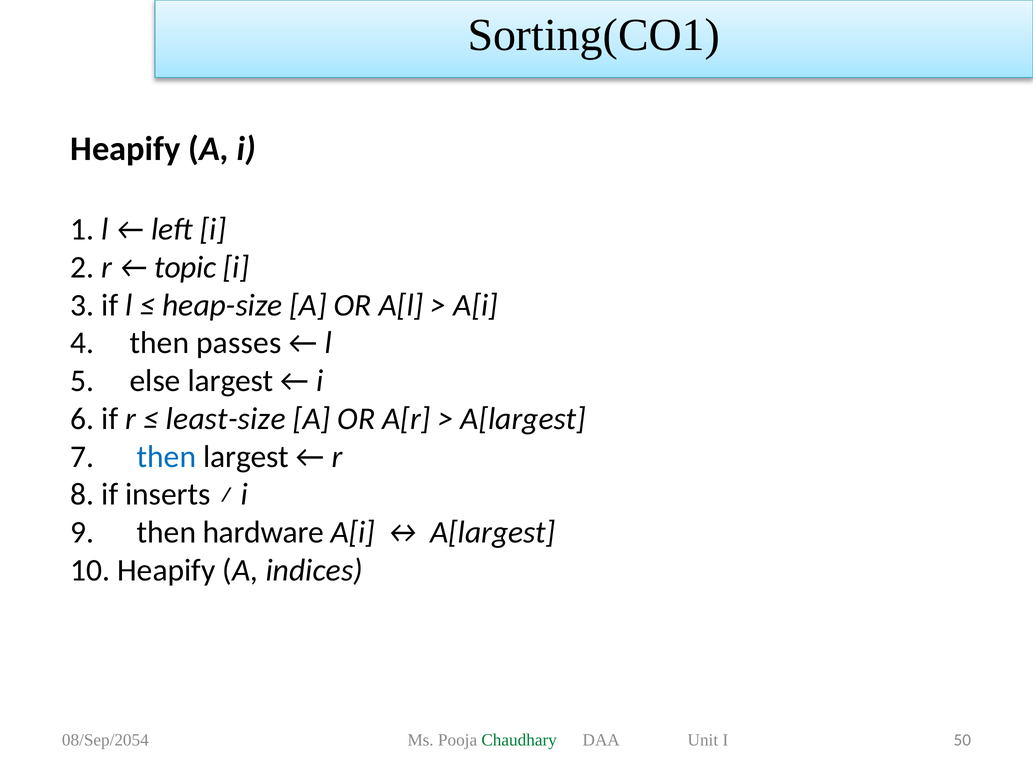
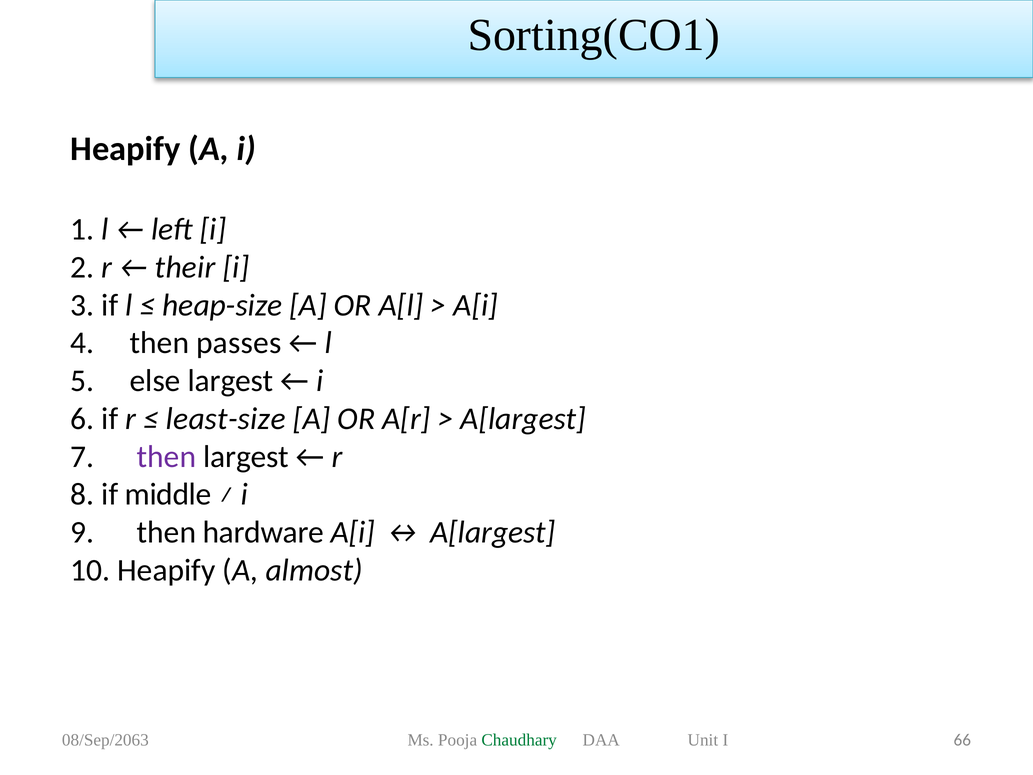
topic: topic -> their
then at (167, 457) colour: blue -> purple
inserts: inserts -> middle
indices: indices -> almost
08/Sep/2054: 08/Sep/2054 -> 08/Sep/2063
50: 50 -> 66
